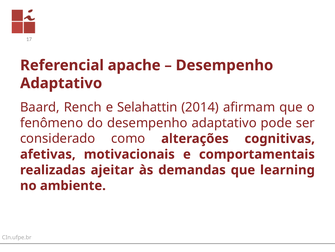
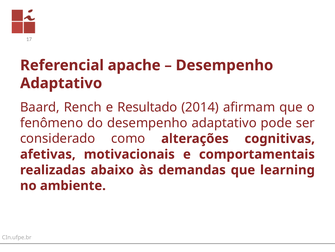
Selahattin: Selahattin -> Resultado
ajeitar: ajeitar -> abaixo
